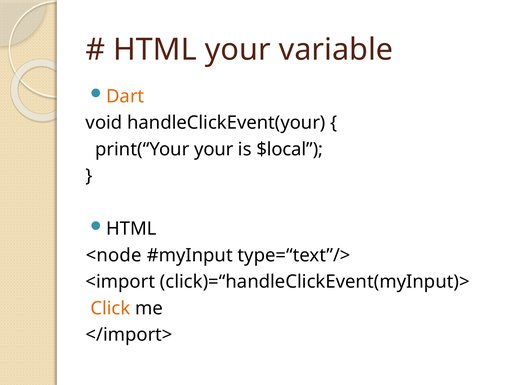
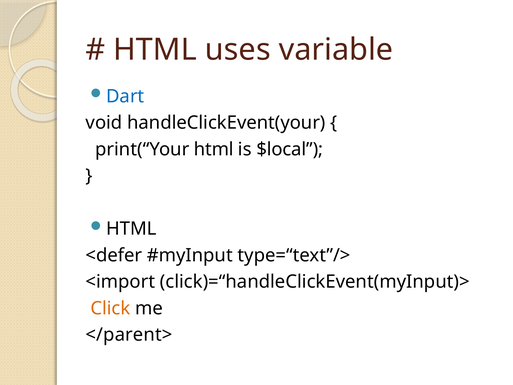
HTML your: your -> uses
Dart colour: orange -> blue
print(“Your your: your -> html
<node: <node -> <defer
</import>: </import> -> </parent>
